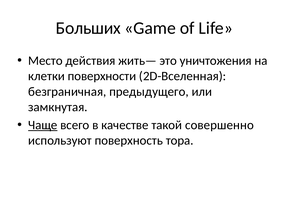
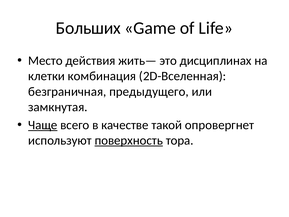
уничтожения: уничтожения -> дисциплинах
поверхности: поверхности -> комбинация
совершенно: совершенно -> опровергнет
поверхность underline: none -> present
